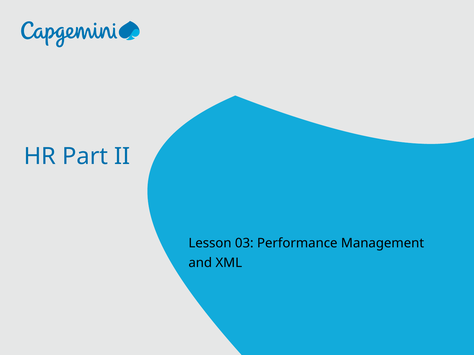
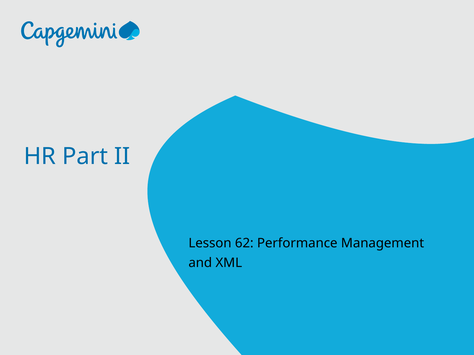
03: 03 -> 62
